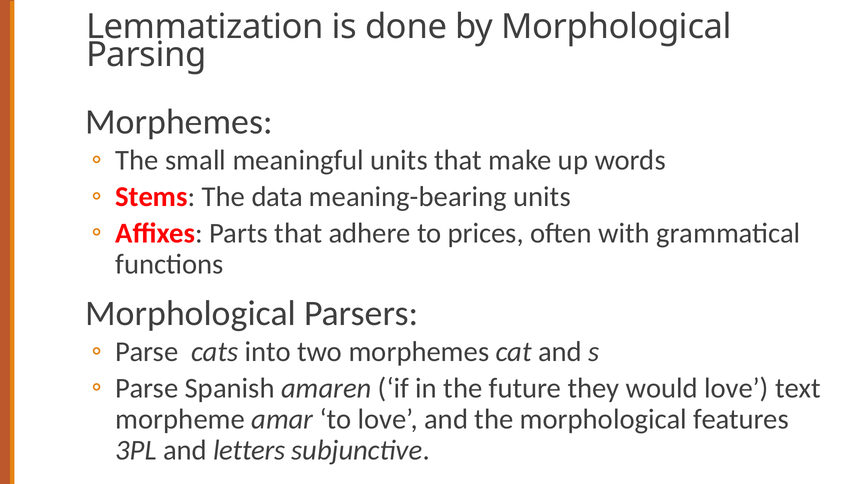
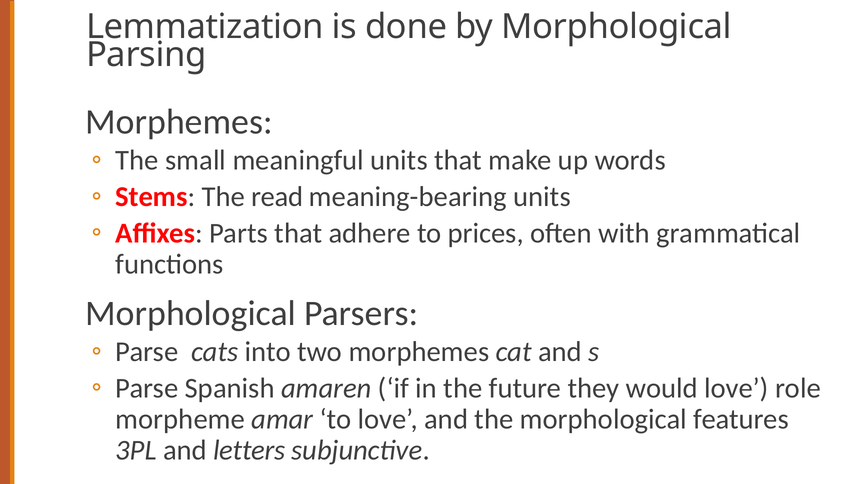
data: data -> read
text: text -> role
